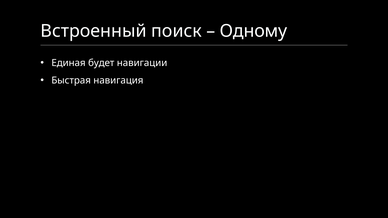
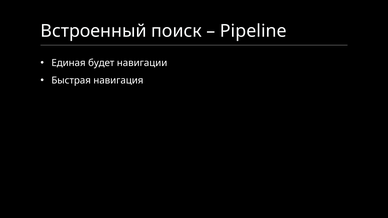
Одному: Одному -> Pipeline
